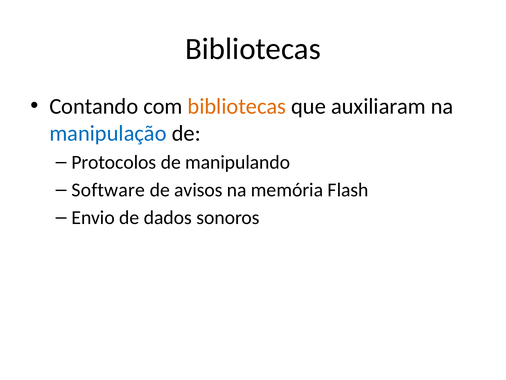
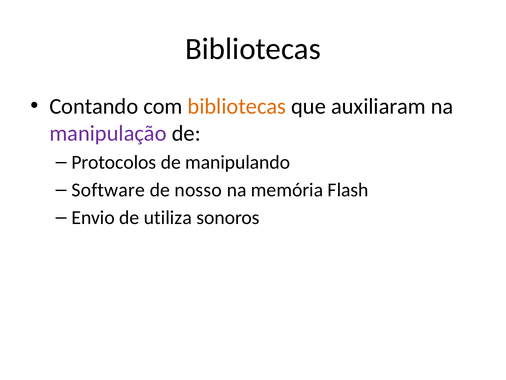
manipulação colour: blue -> purple
avisos: avisos -> nosso
dados: dados -> utiliza
